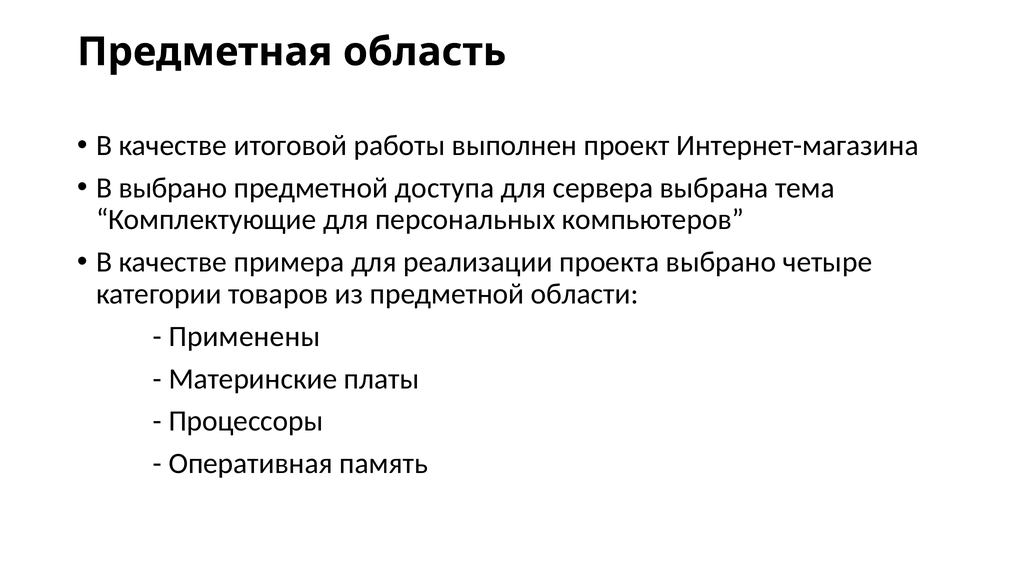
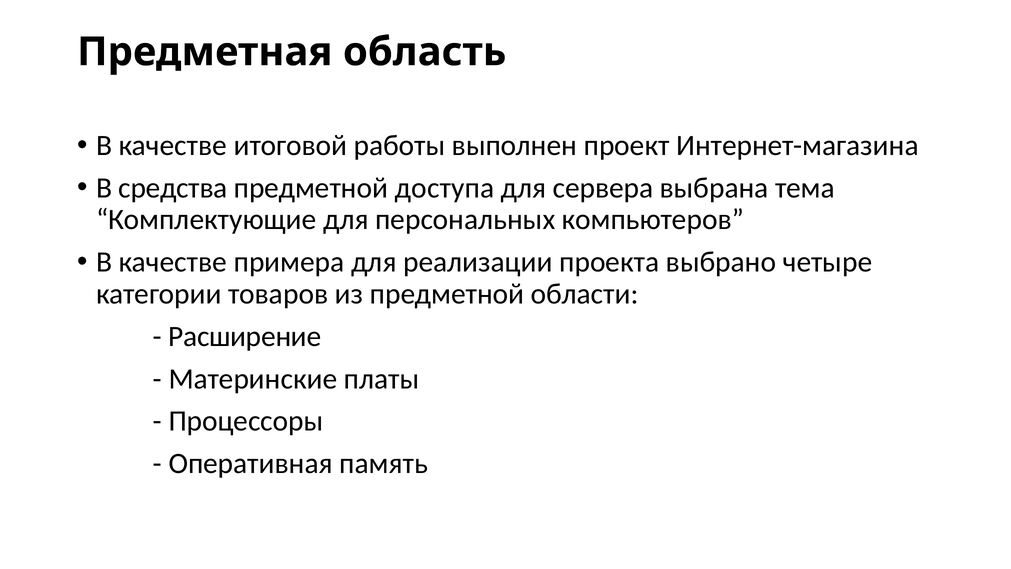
В выбрано: выбрано -> средства
Применены: Применены -> Расширение
